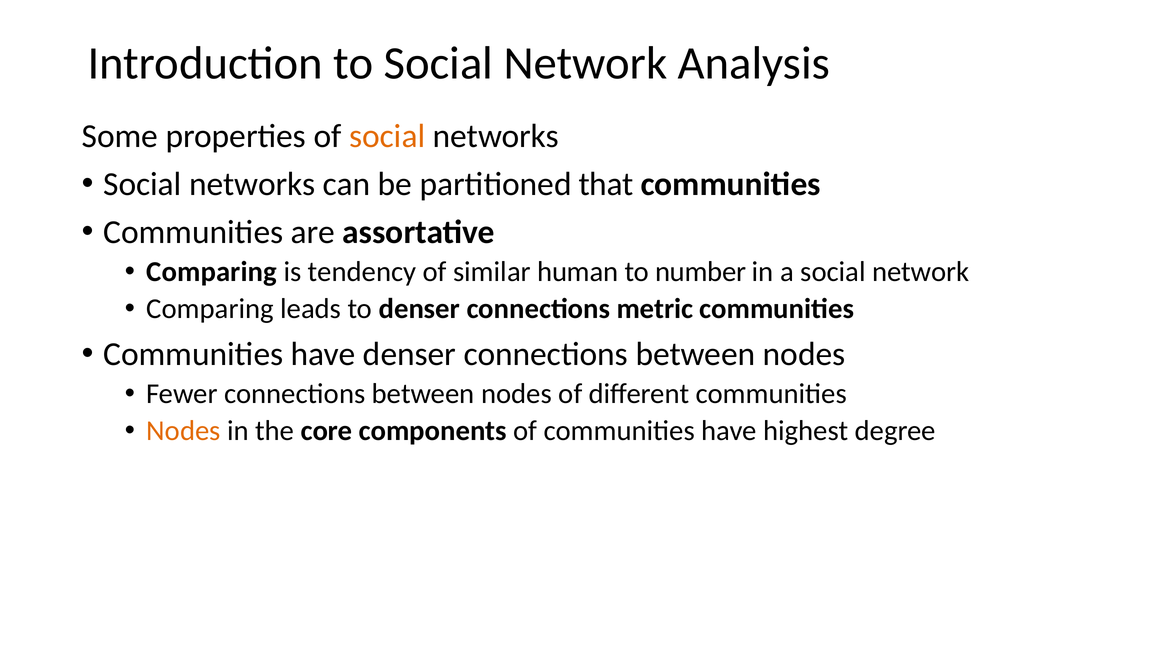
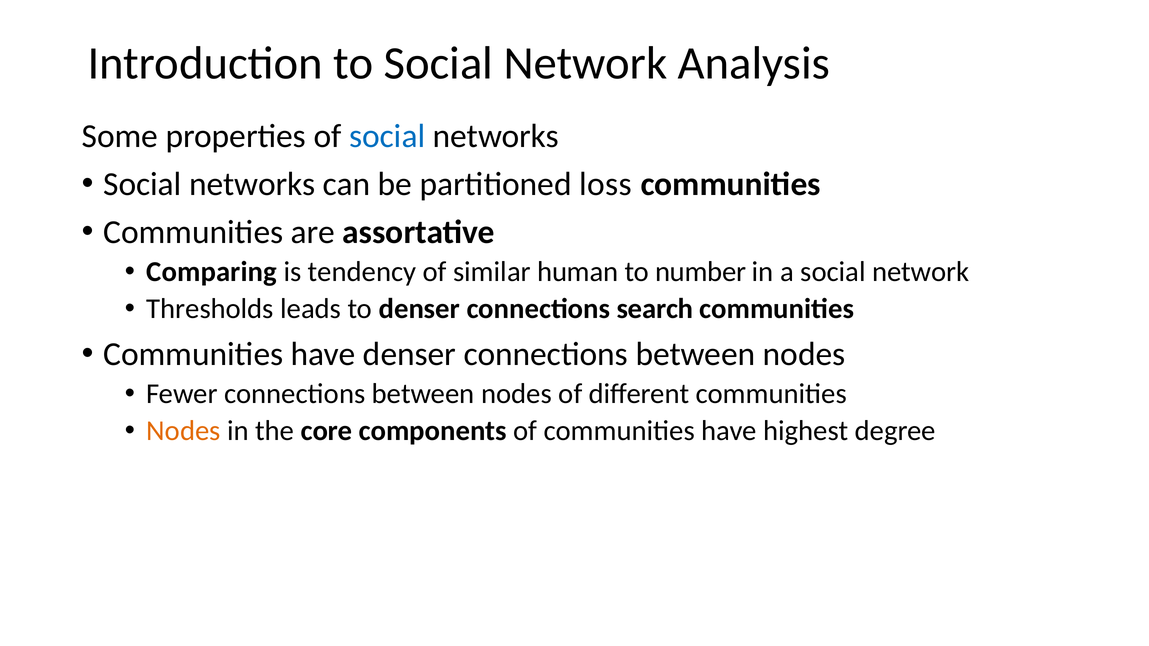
social at (387, 136) colour: orange -> blue
that: that -> loss
Comparing at (210, 309): Comparing -> Thresholds
metric: metric -> search
